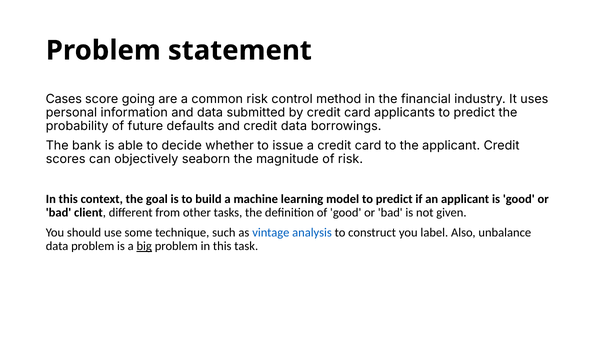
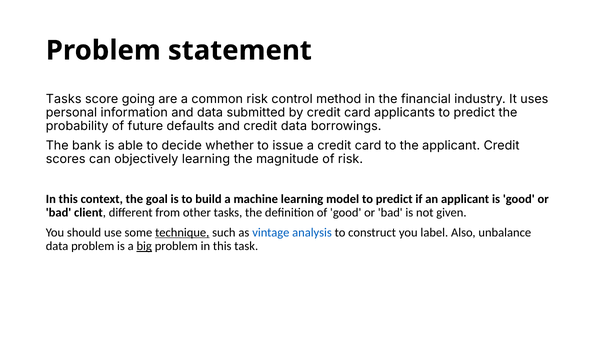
Cases at (64, 99): Cases -> Tasks
objectively seaborn: seaborn -> learning
technique underline: none -> present
